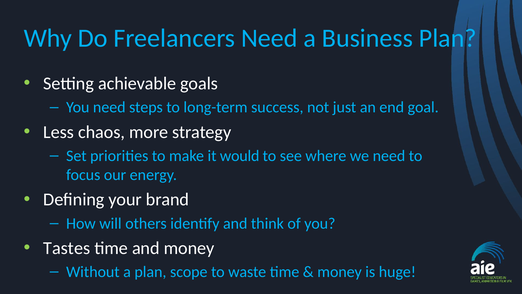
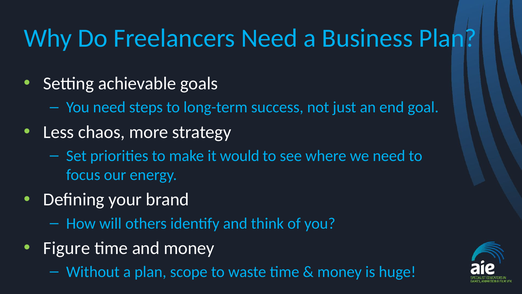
Tastes: Tastes -> Figure
